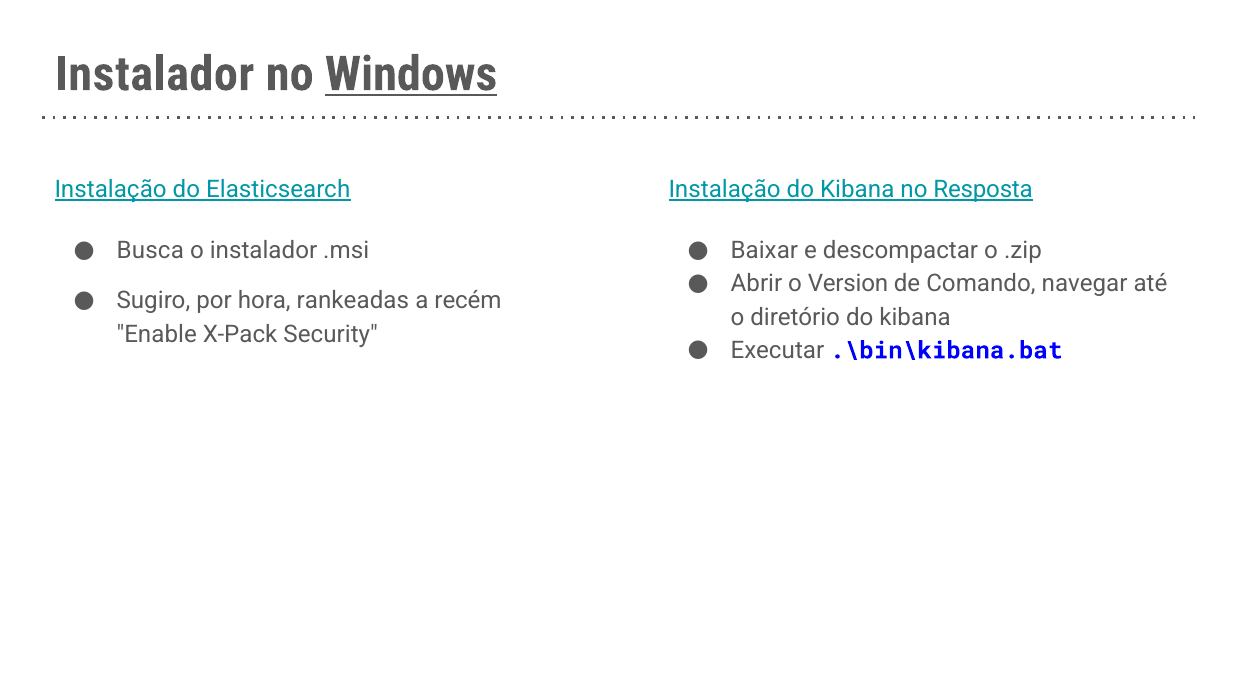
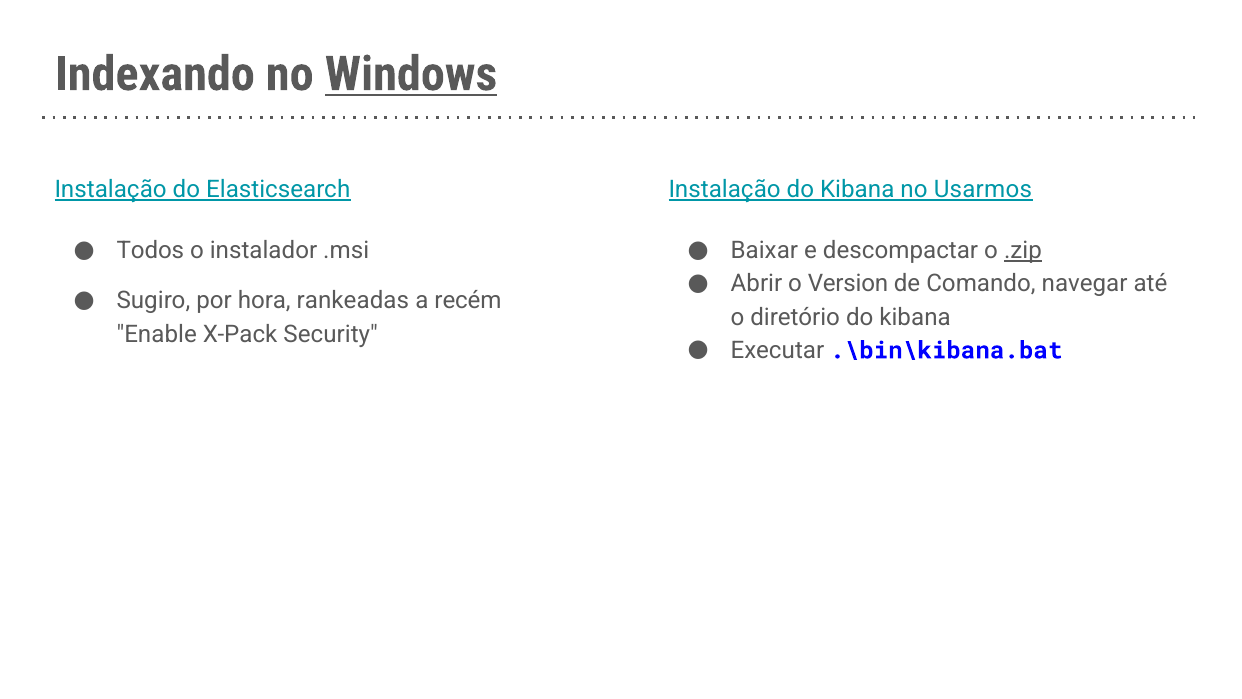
Instalador at (155, 74): Instalador -> Indexando
Resposta: Resposta -> Usarmos
Busca: Busca -> Todos
.zip underline: none -> present
